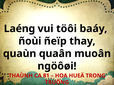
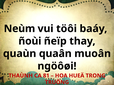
Laéng: Laéng -> Neùm
